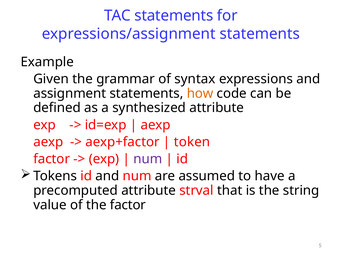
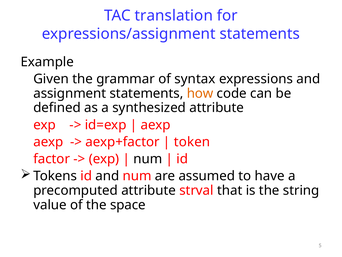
TAC statements: statements -> translation
num at (148, 159) colour: purple -> black
the factor: factor -> space
